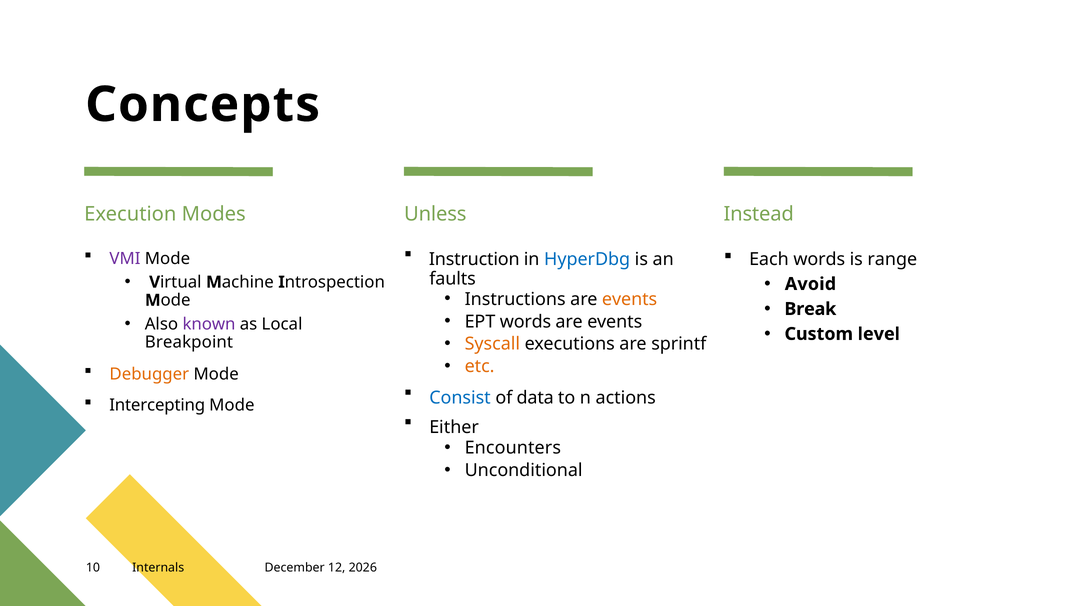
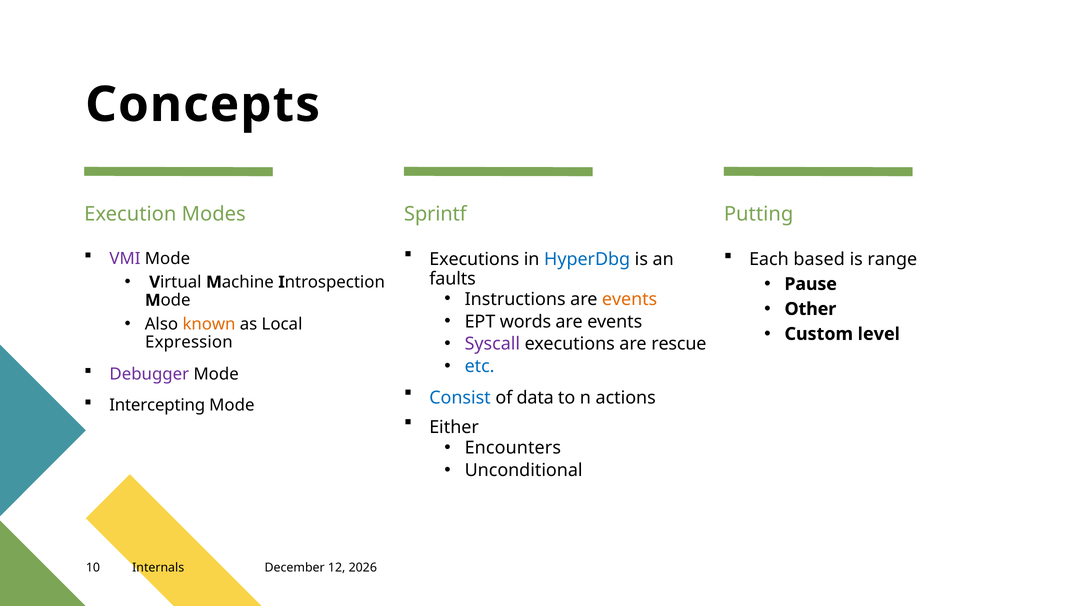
Unless: Unless -> Sprintf
Instead: Instead -> Putting
Instruction at (474, 260): Instruction -> Executions
Each words: words -> based
Avoid: Avoid -> Pause
Break: Break -> Other
known colour: purple -> orange
Syscall colour: orange -> purple
sprintf: sprintf -> rescue
Breakpoint: Breakpoint -> Expression
etc colour: orange -> blue
Debugger colour: orange -> purple
